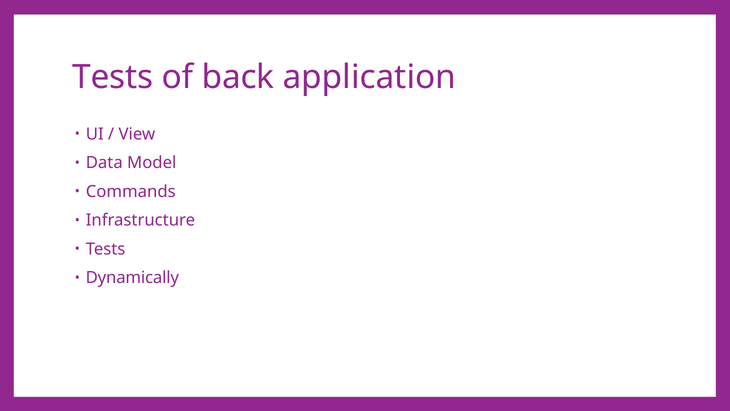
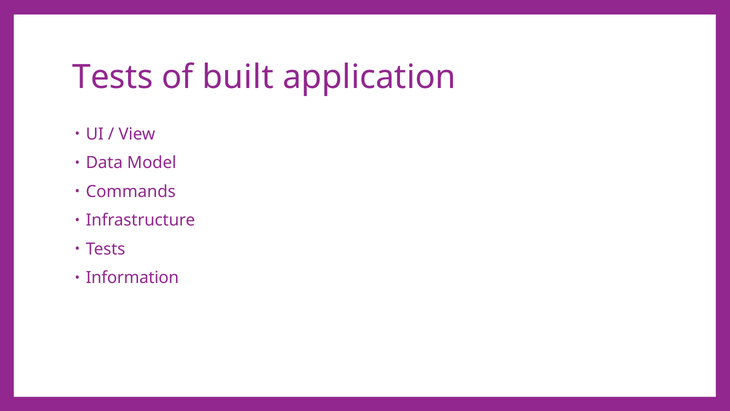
back: back -> built
Dynamically: Dynamically -> Information
